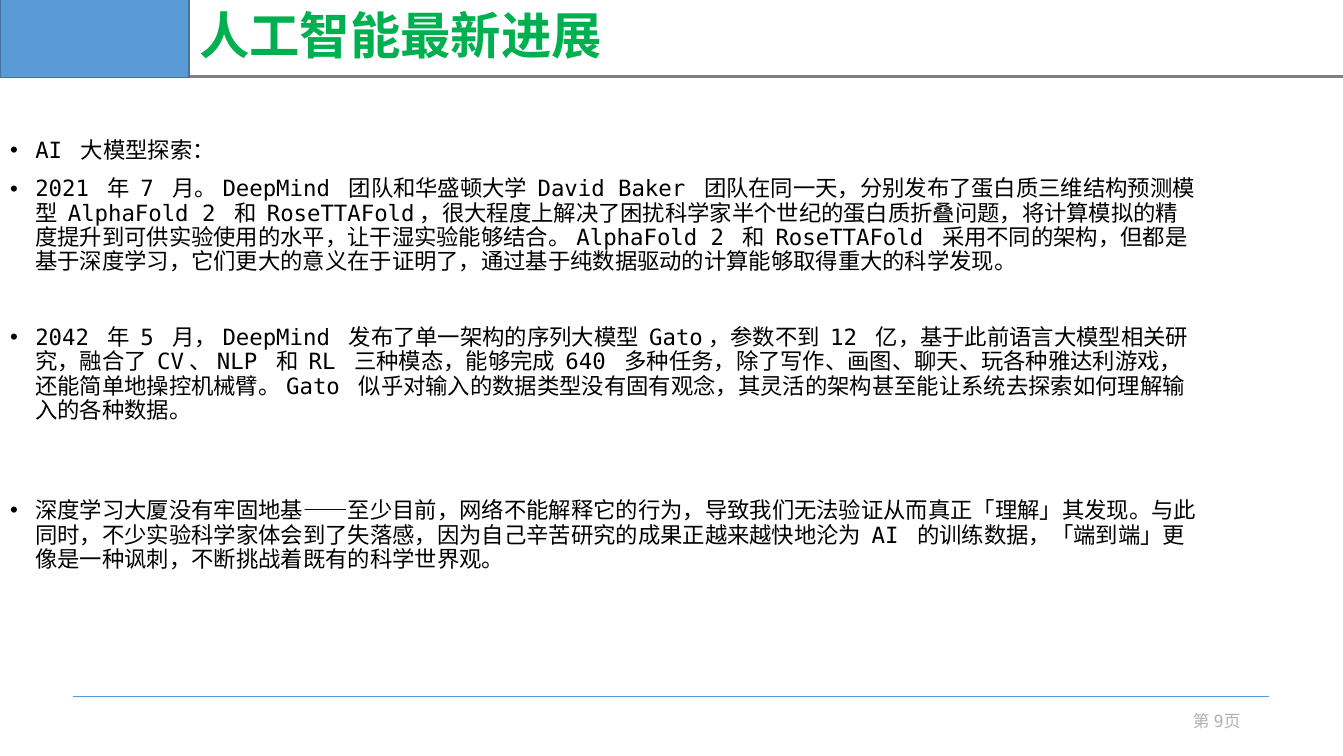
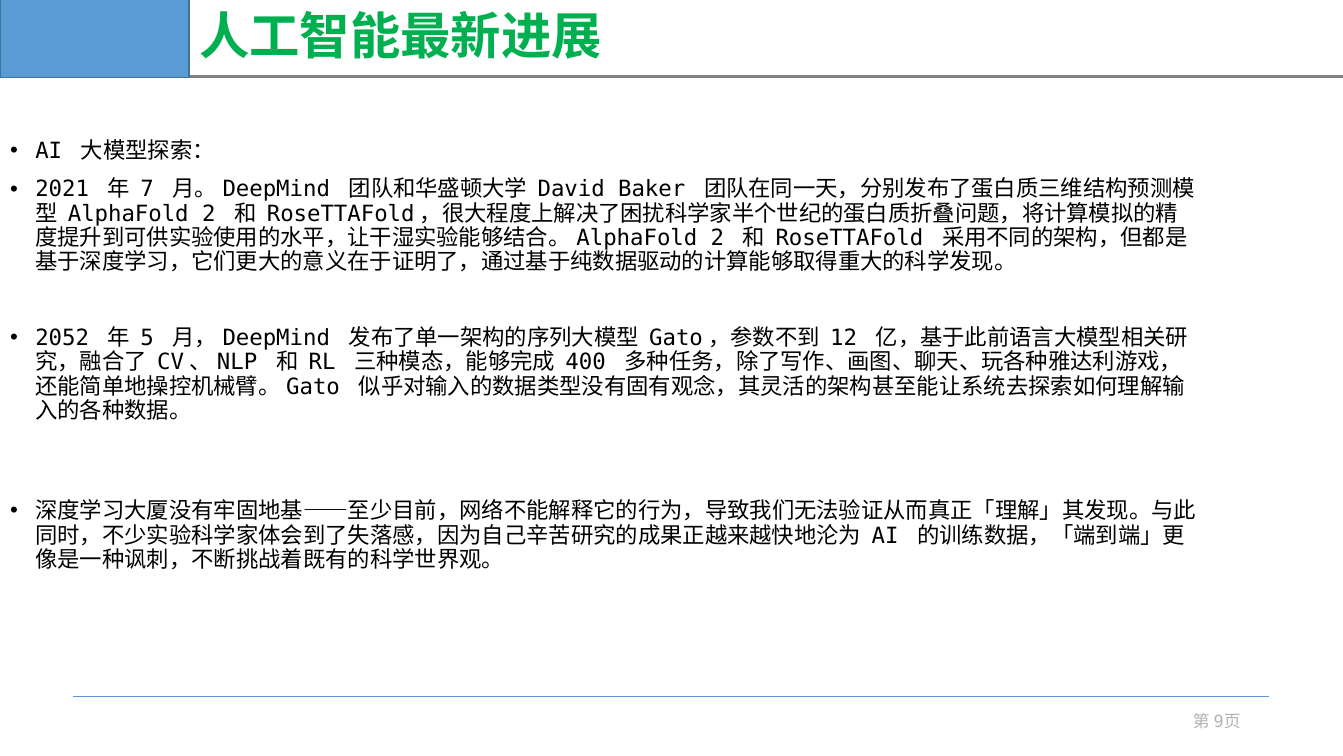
2042: 2042 -> 2052
640: 640 -> 400
